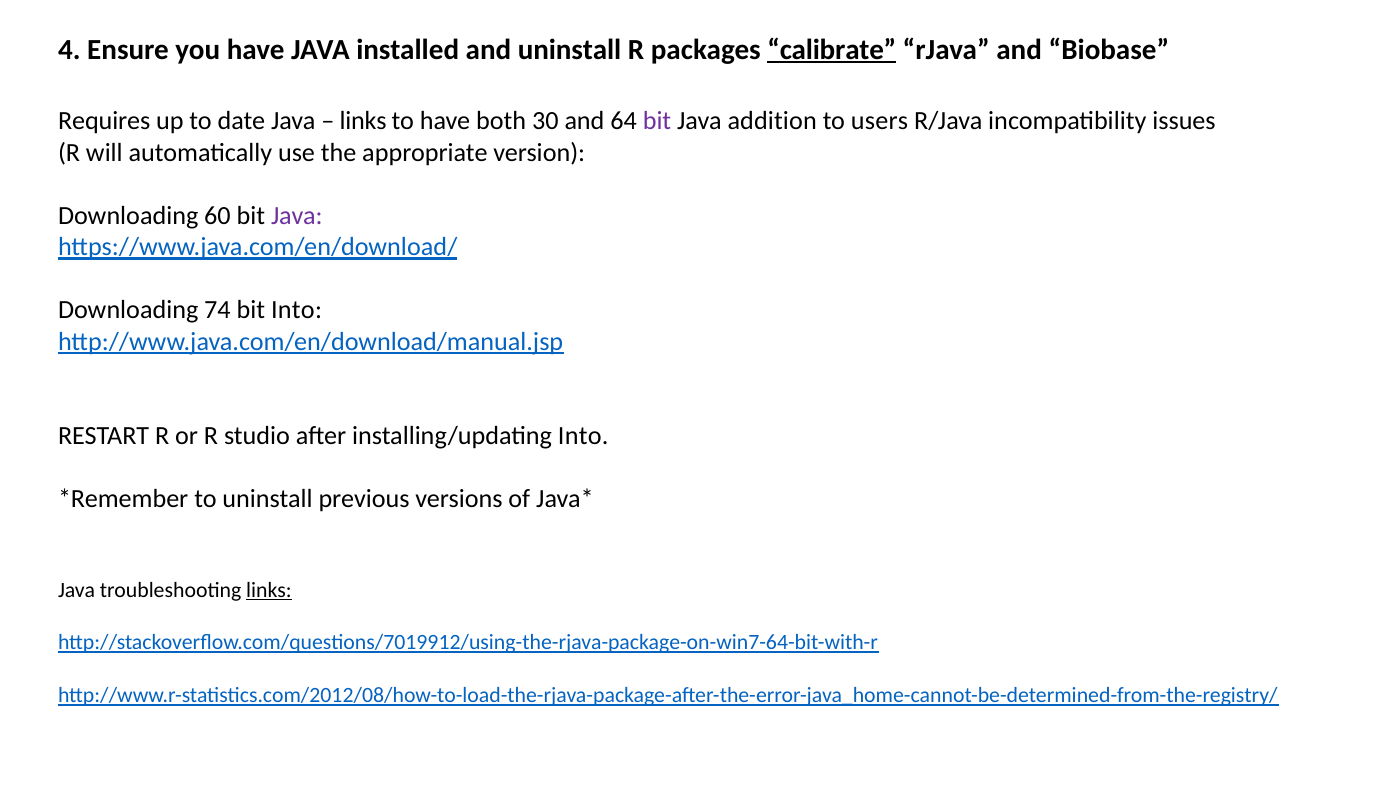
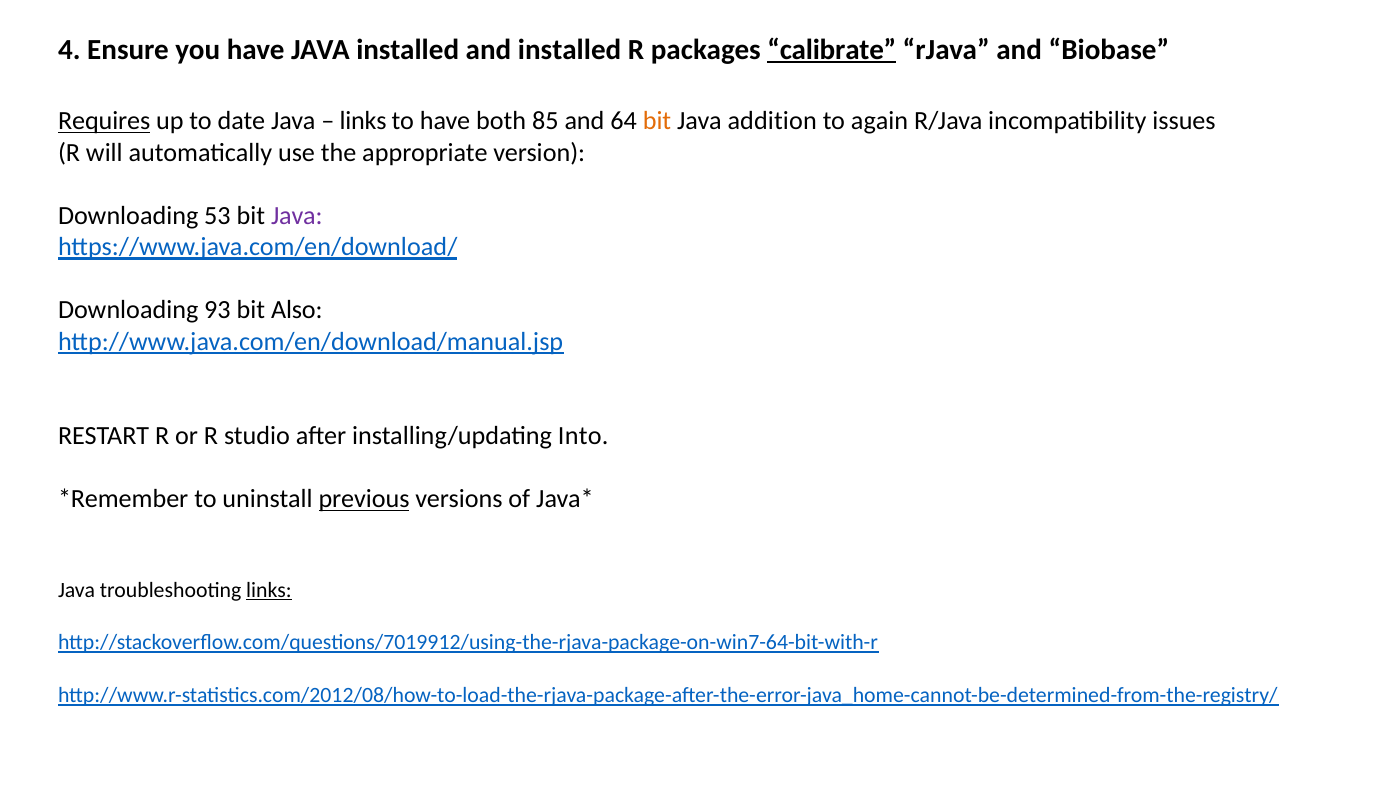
and uninstall: uninstall -> installed
Requires underline: none -> present
30: 30 -> 85
bit at (657, 121) colour: purple -> orange
users: users -> again
60: 60 -> 53
74: 74 -> 93
bit Into: Into -> Also
previous underline: none -> present
